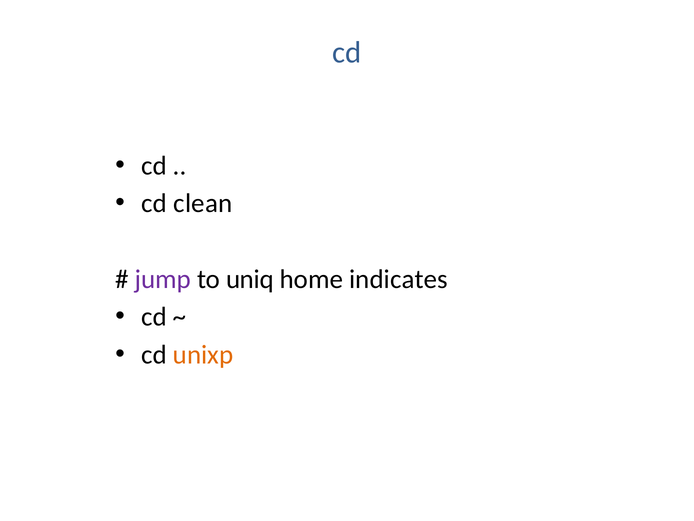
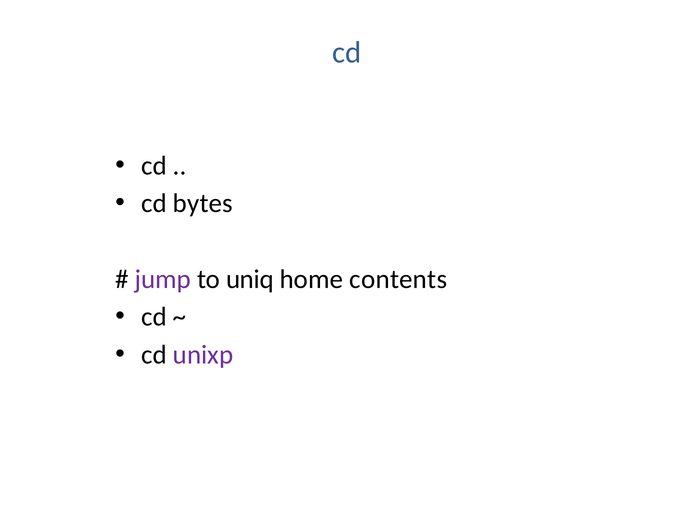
clean: clean -> bytes
indicates: indicates -> contents
unixp colour: orange -> purple
